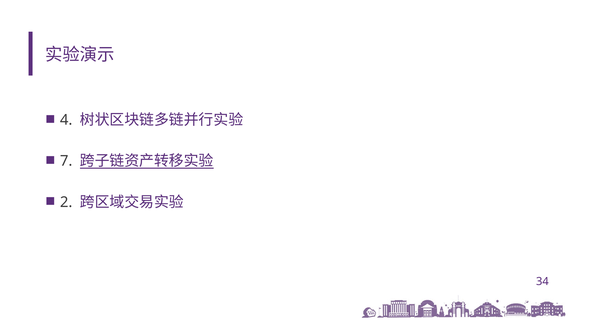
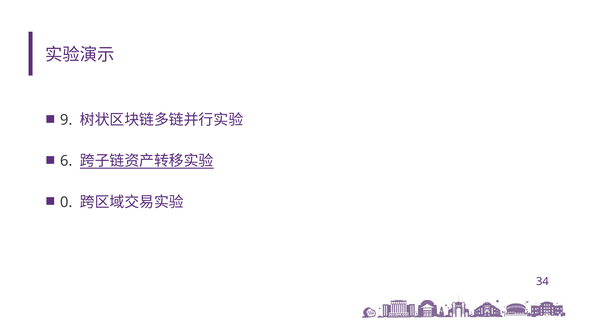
4: 4 -> 9
7: 7 -> 6
2: 2 -> 0
